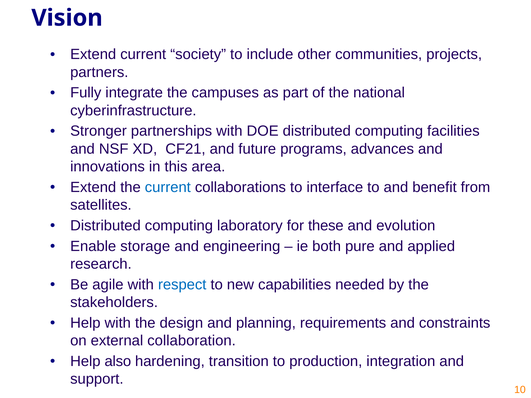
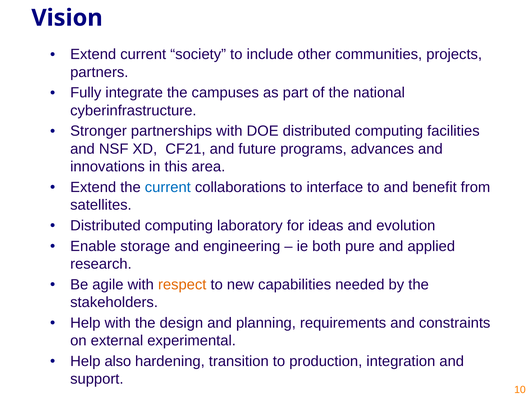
these: these -> ideas
respect colour: blue -> orange
collaboration: collaboration -> experimental
